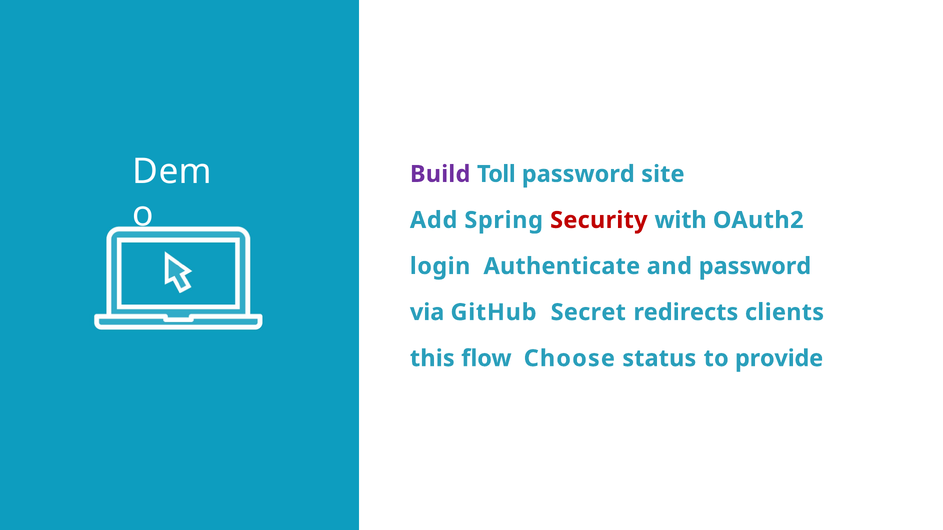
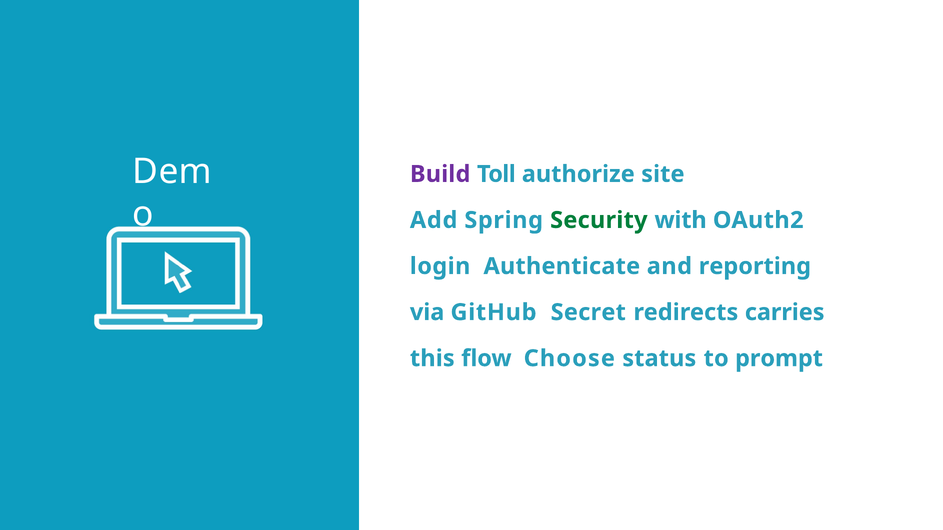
Toll password: password -> authorize
Security colour: red -> green
and password: password -> reporting
clients: clients -> carries
provide: provide -> prompt
